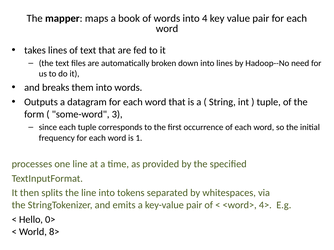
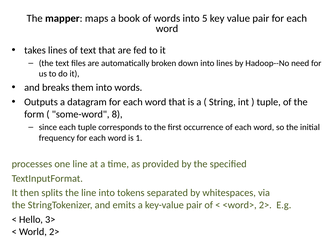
4: 4 -> 5
3: 3 -> 8
<word> 4>: 4> -> 2>
0>: 0> -> 3>
World 8>: 8> -> 2>
